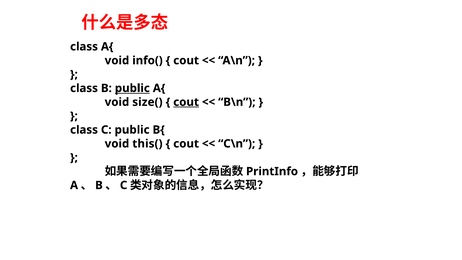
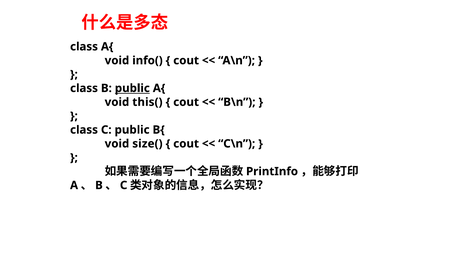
size(: size( -> this(
cout at (186, 102) underline: present -> none
this(: this( -> size(
